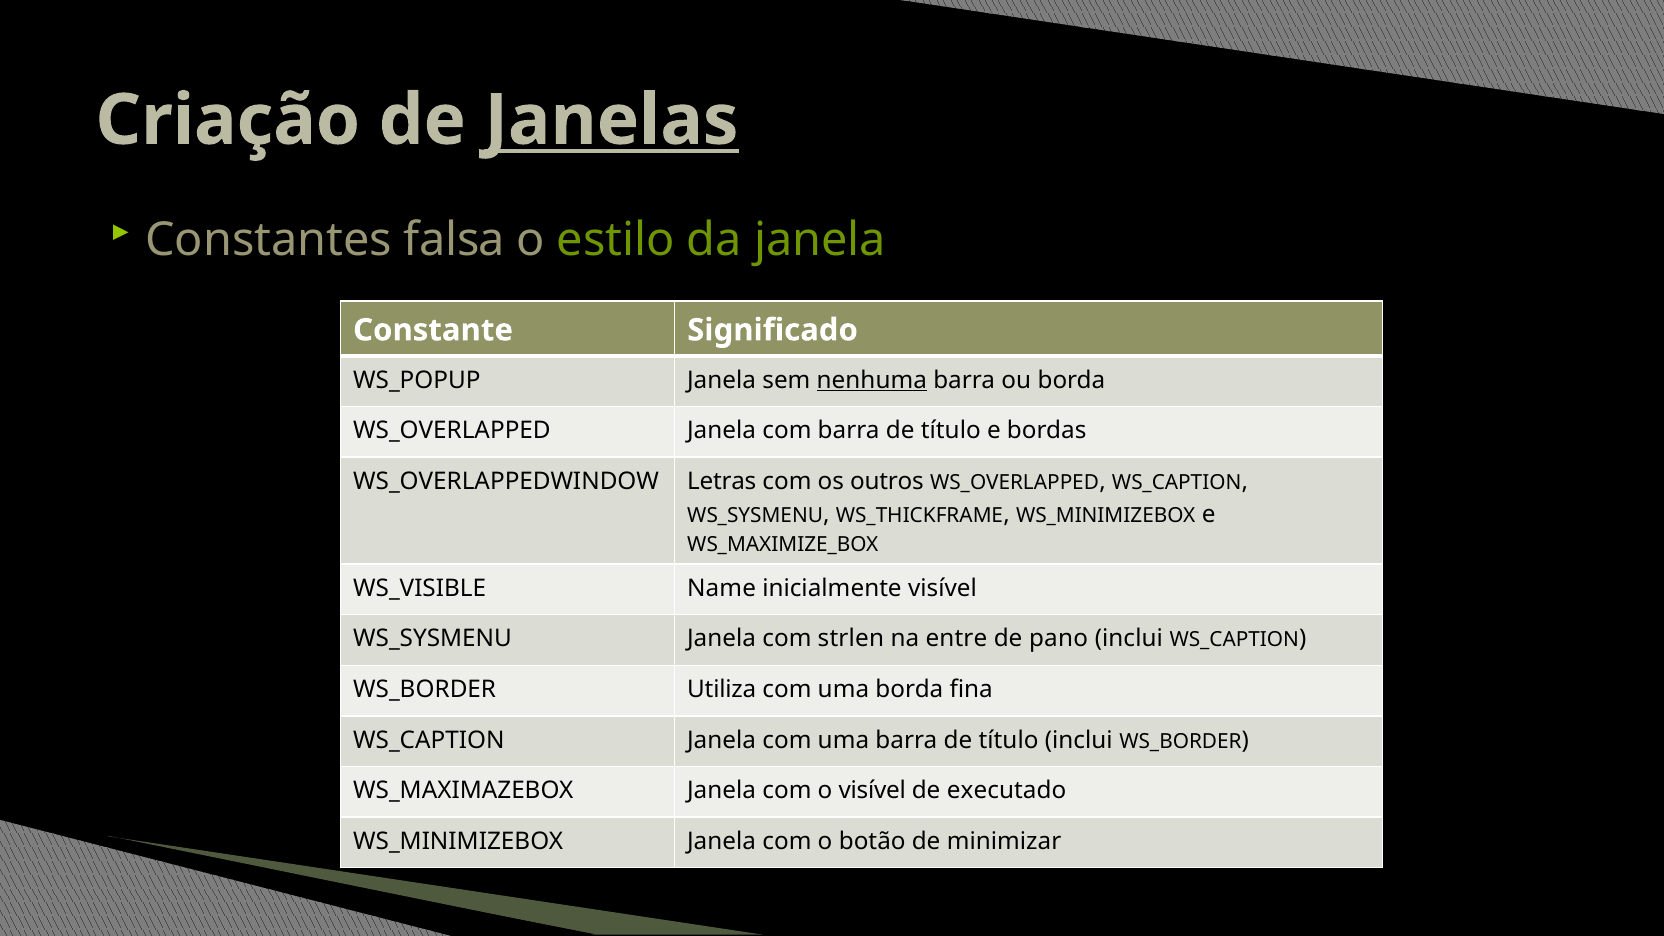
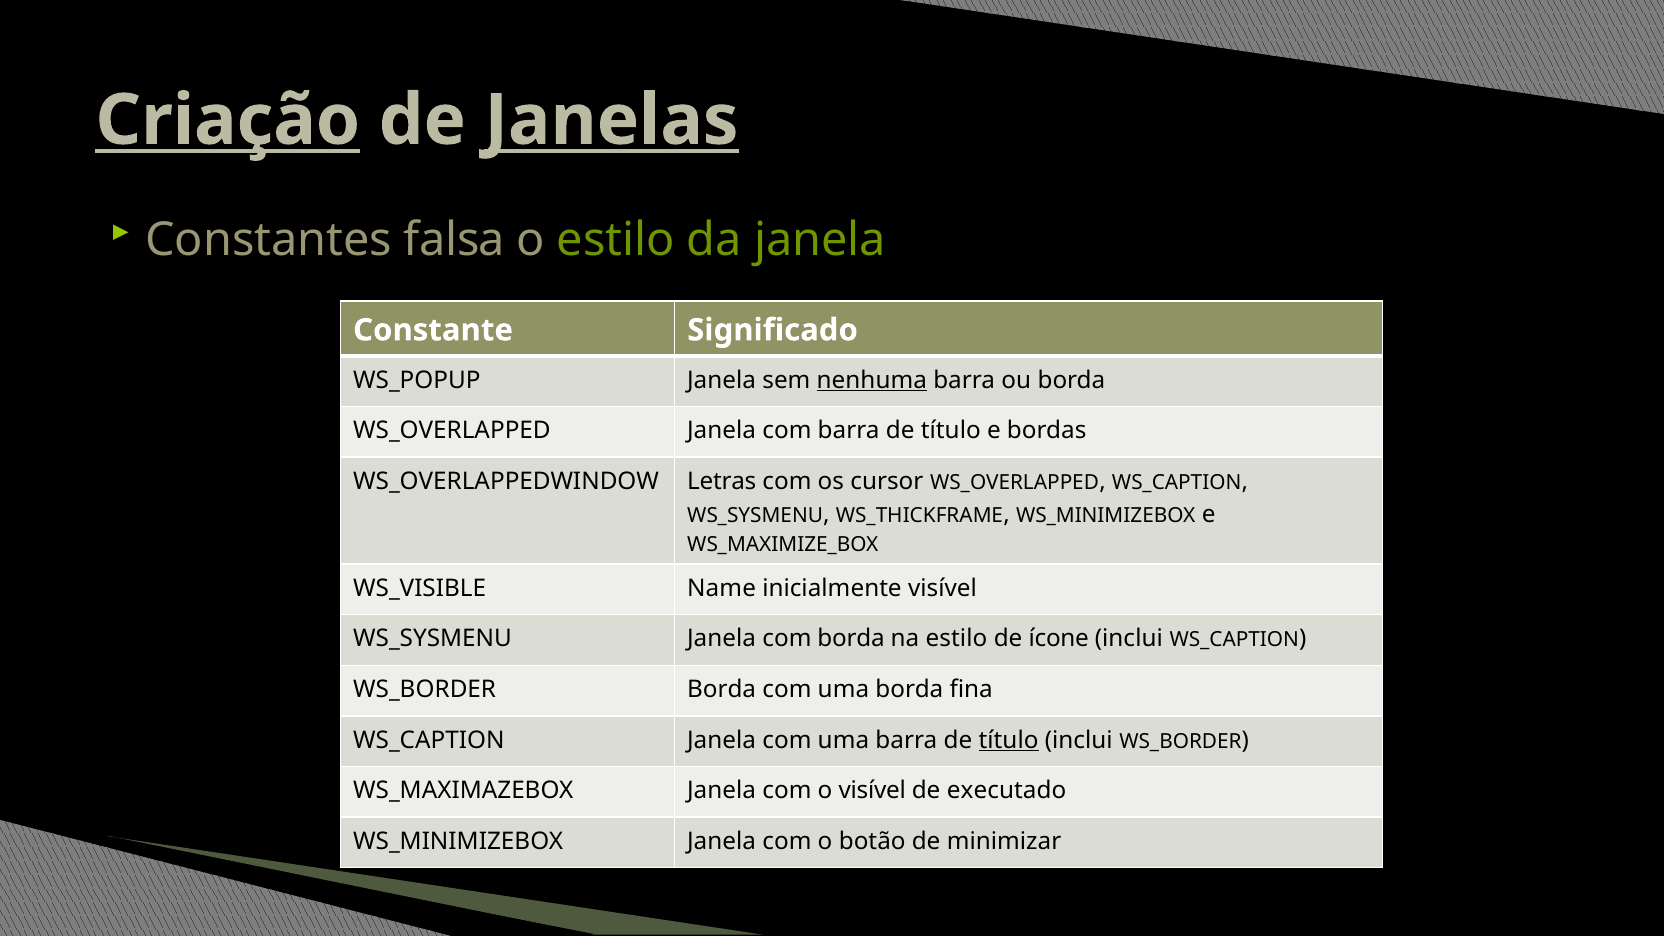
Criação underline: none -> present
outros: outros -> cursor
com strlen: strlen -> borda
na entre: entre -> estilo
pano: pano -> ícone
Utiliza at (722, 690): Utiliza -> Borda
título at (1009, 740) underline: none -> present
